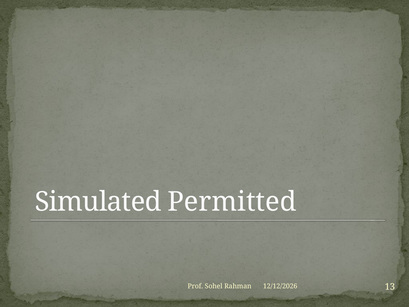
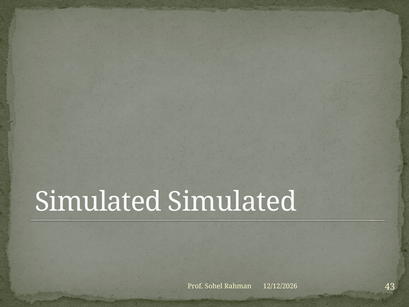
Simulated Permitted: Permitted -> Simulated
13: 13 -> 43
